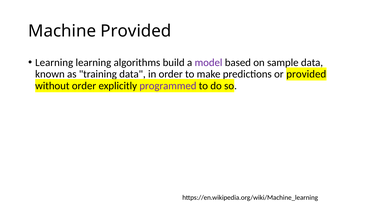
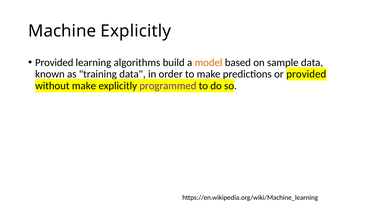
Machine Provided: Provided -> Explicitly
Learning at (54, 63): Learning -> Provided
model colour: purple -> orange
without order: order -> make
